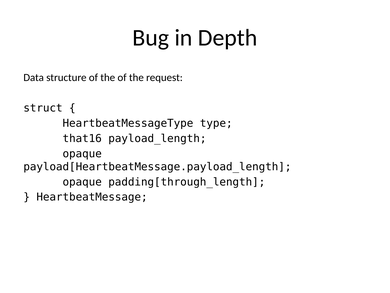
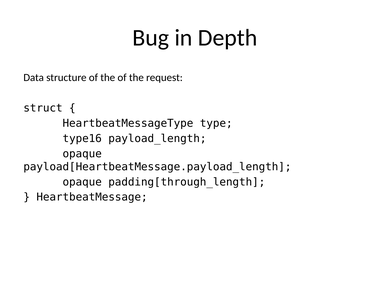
that16: that16 -> type16
